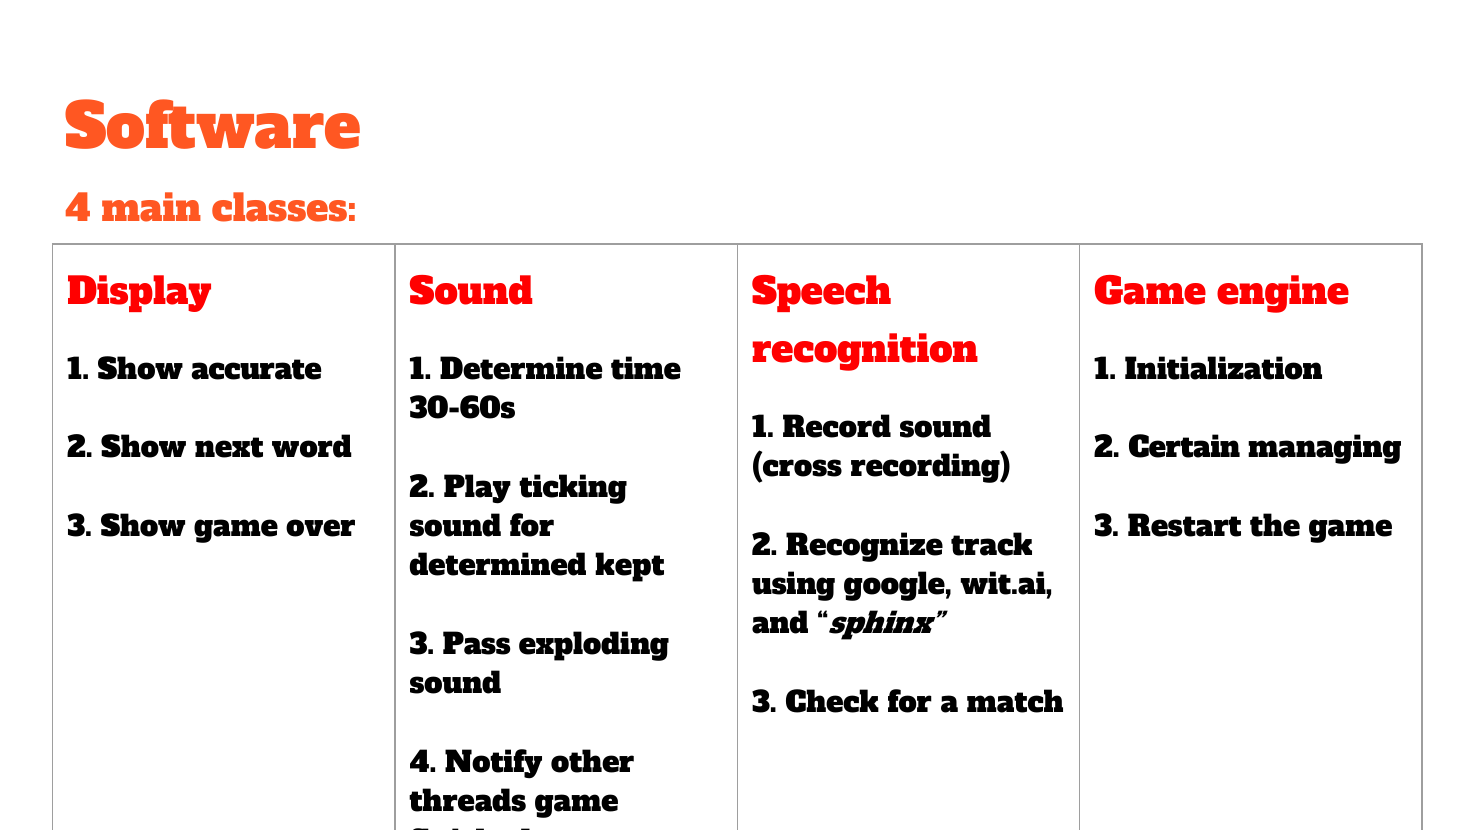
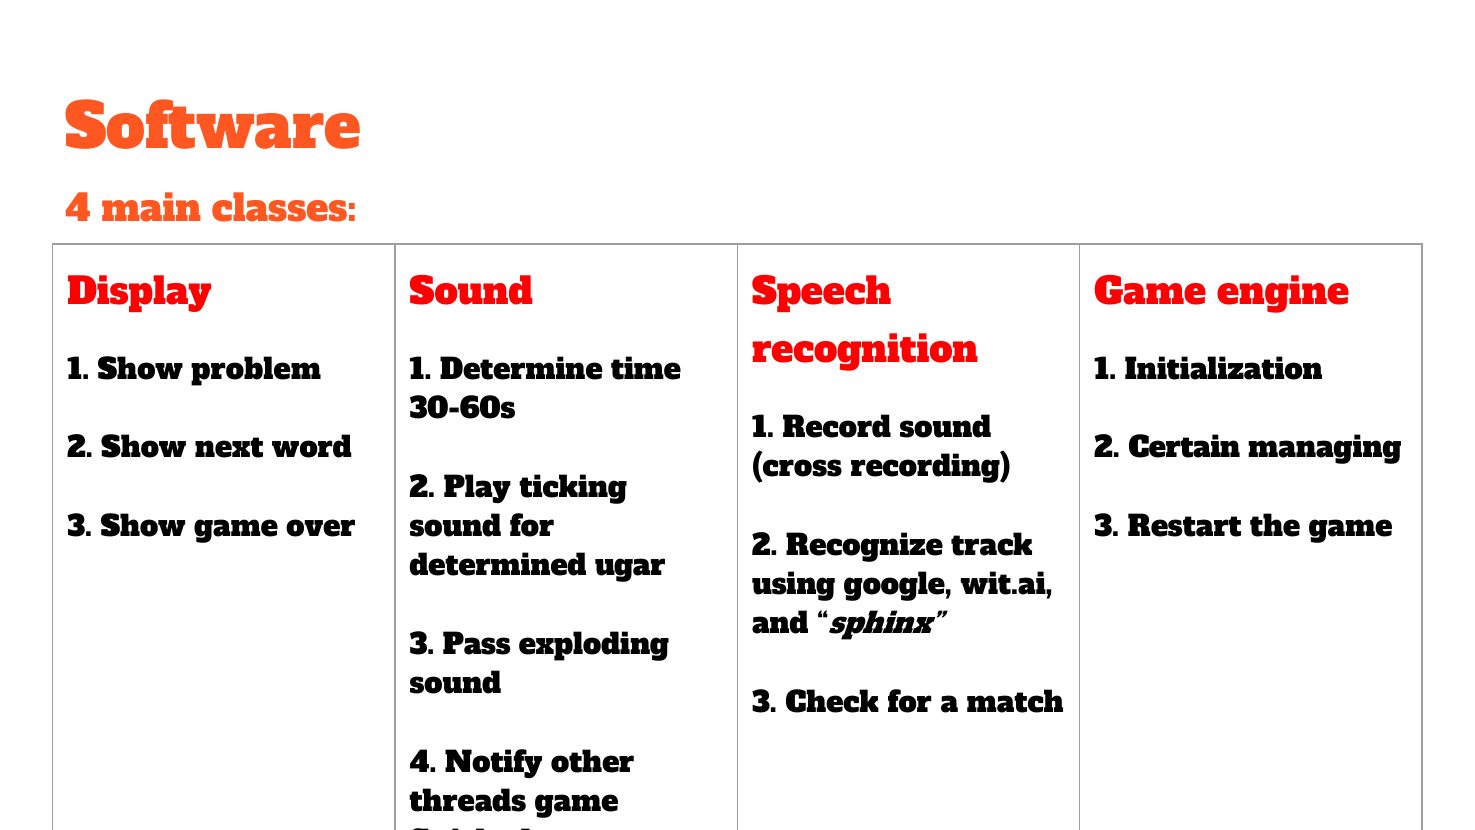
accurate: accurate -> problem
kept: kept -> ugar
